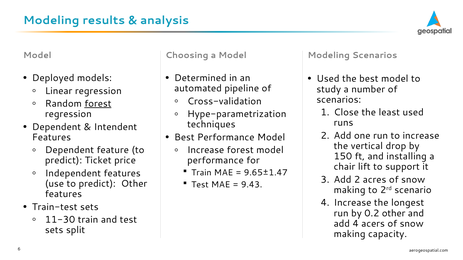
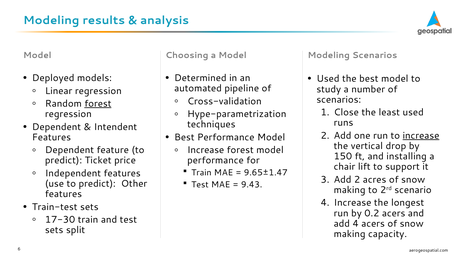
increase at (421, 136) underline: none -> present
0.2 other: other -> acers
11-30: 11-30 -> 17-30
